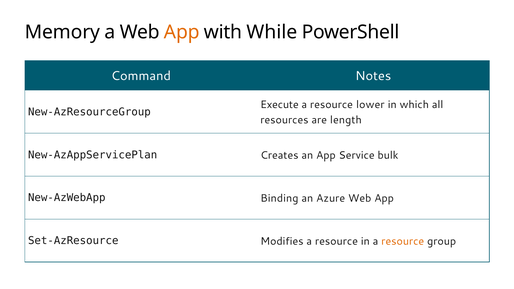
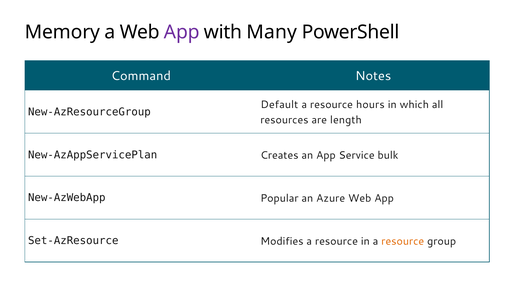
App at (182, 32) colour: orange -> purple
While: While -> Many
Execute: Execute -> Default
lower: lower -> hours
Binding: Binding -> Popular
